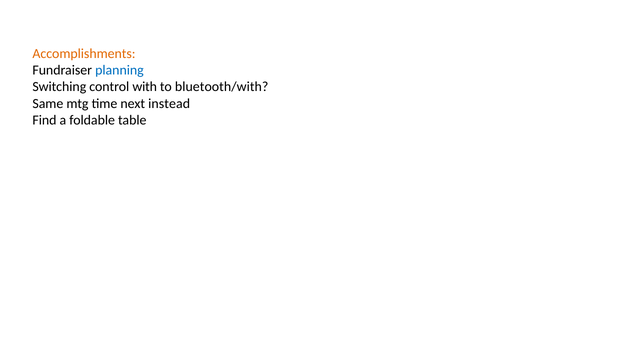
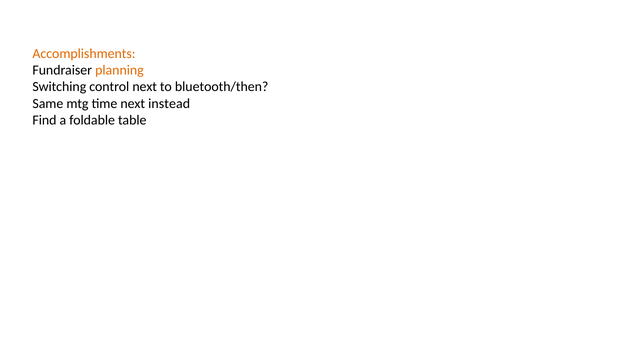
planning colour: blue -> orange
control with: with -> next
bluetooth/with: bluetooth/with -> bluetooth/then
